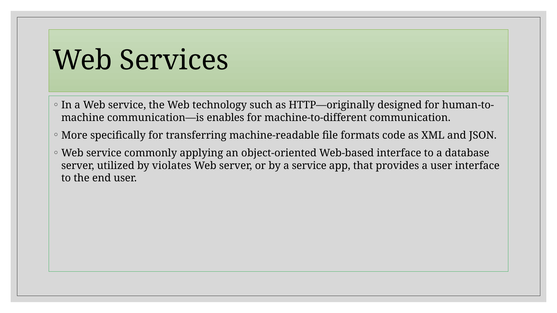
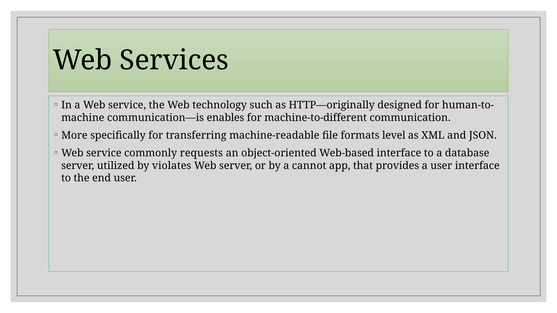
code: code -> level
applying: applying -> requests
a service: service -> cannot
